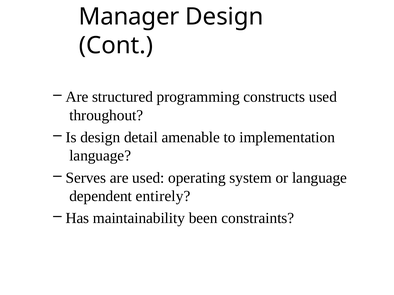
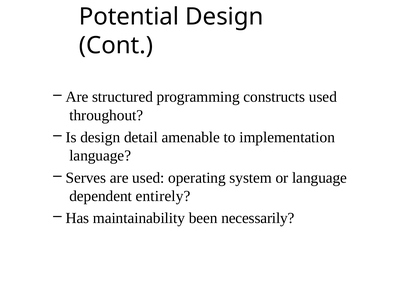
Manager: Manager -> Potential
constraints: constraints -> necessarily
